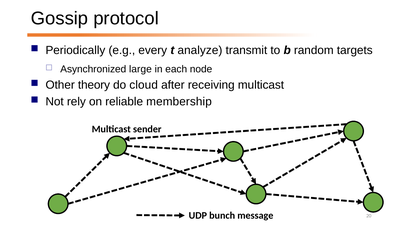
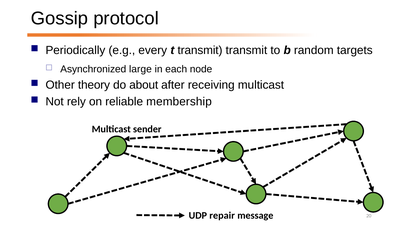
t analyze: analyze -> transmit
cloud: cloud -> about
bunch: bunch -> repair
